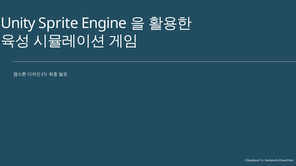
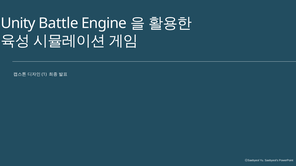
Sprite: Sprite -> Battle
